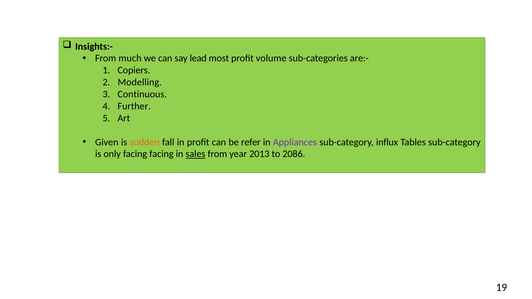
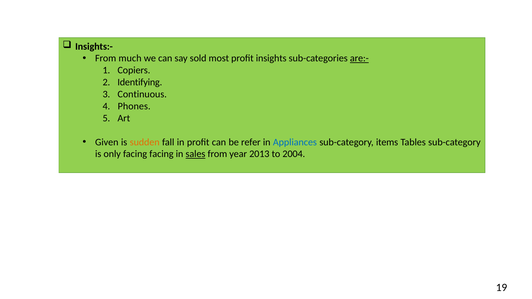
lead: lead -> sold
volume: volume -> insights
are:- underline: none -> present
Modelling: Modelling -> Identifying
Further: Further -> Phones
Appliances colour: purple -> blue
influx: influx -> items
2086: 2086 -> 2004
